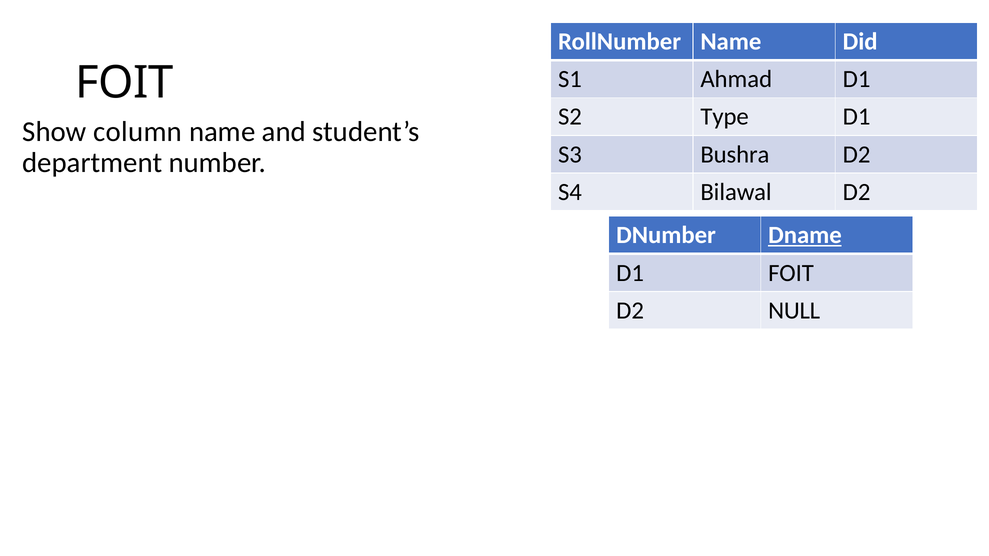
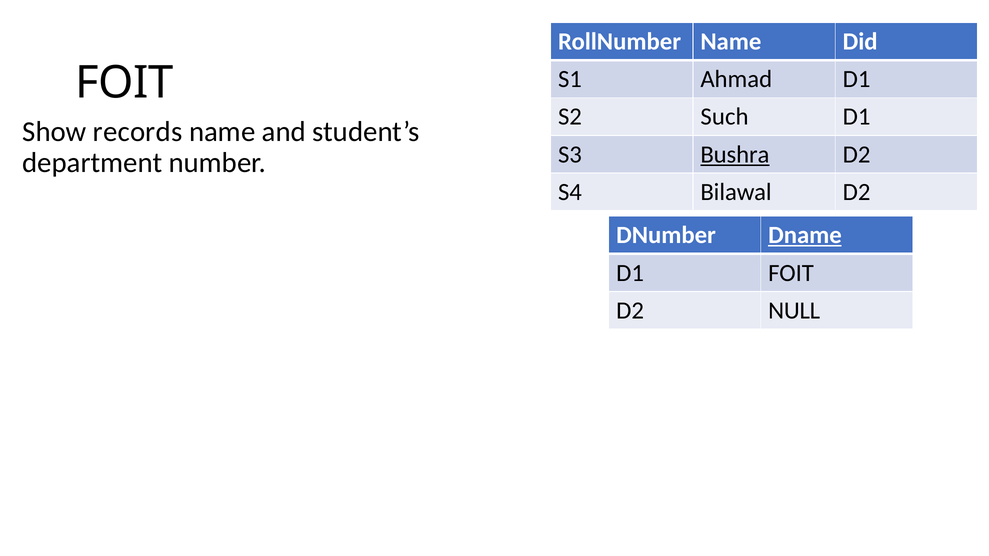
Type: Type -> Such
column: column -> records
Bushra underline: none -> present
